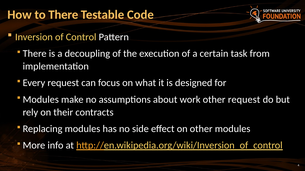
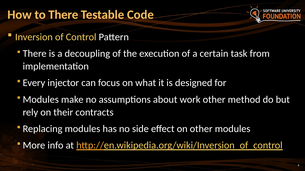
Every request: request -> injector
other request: request -> method
